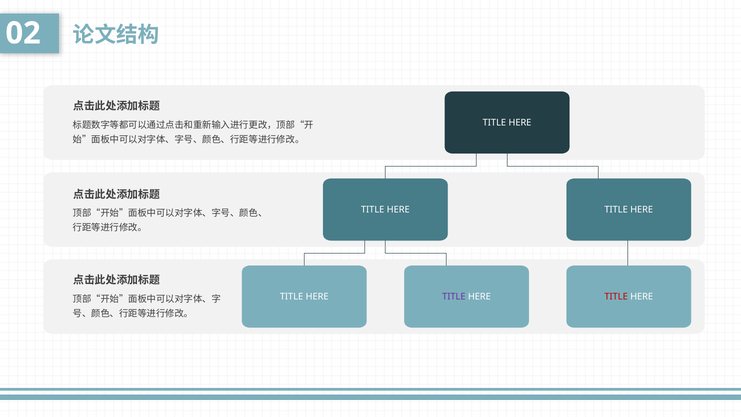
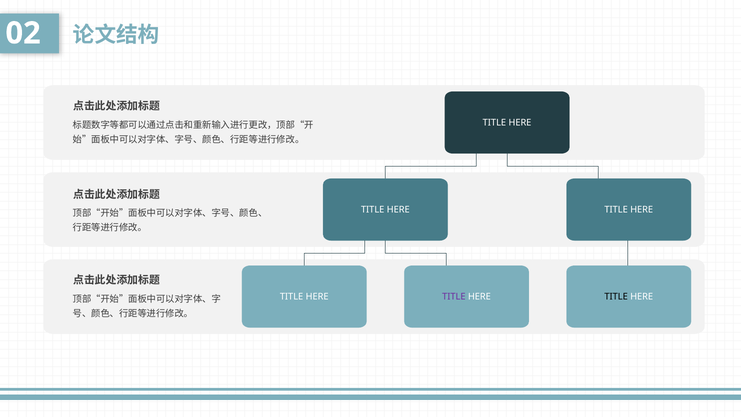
TITLE at (616, 296) colour: red -> black
